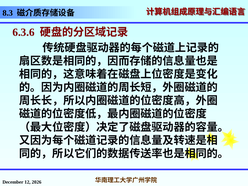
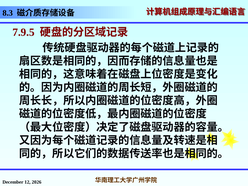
6.3.6: 6.3.6 -> 7.9.5
